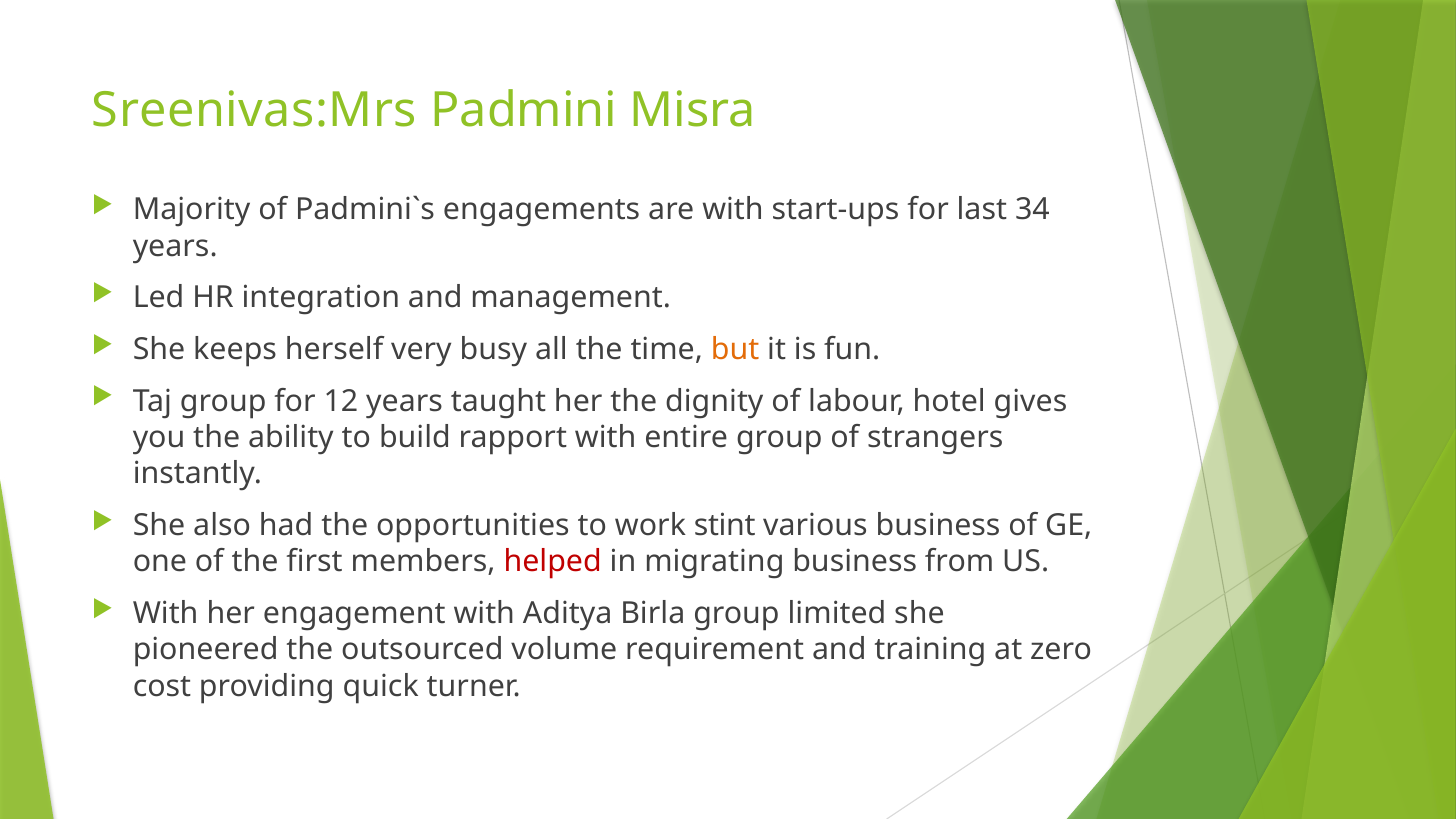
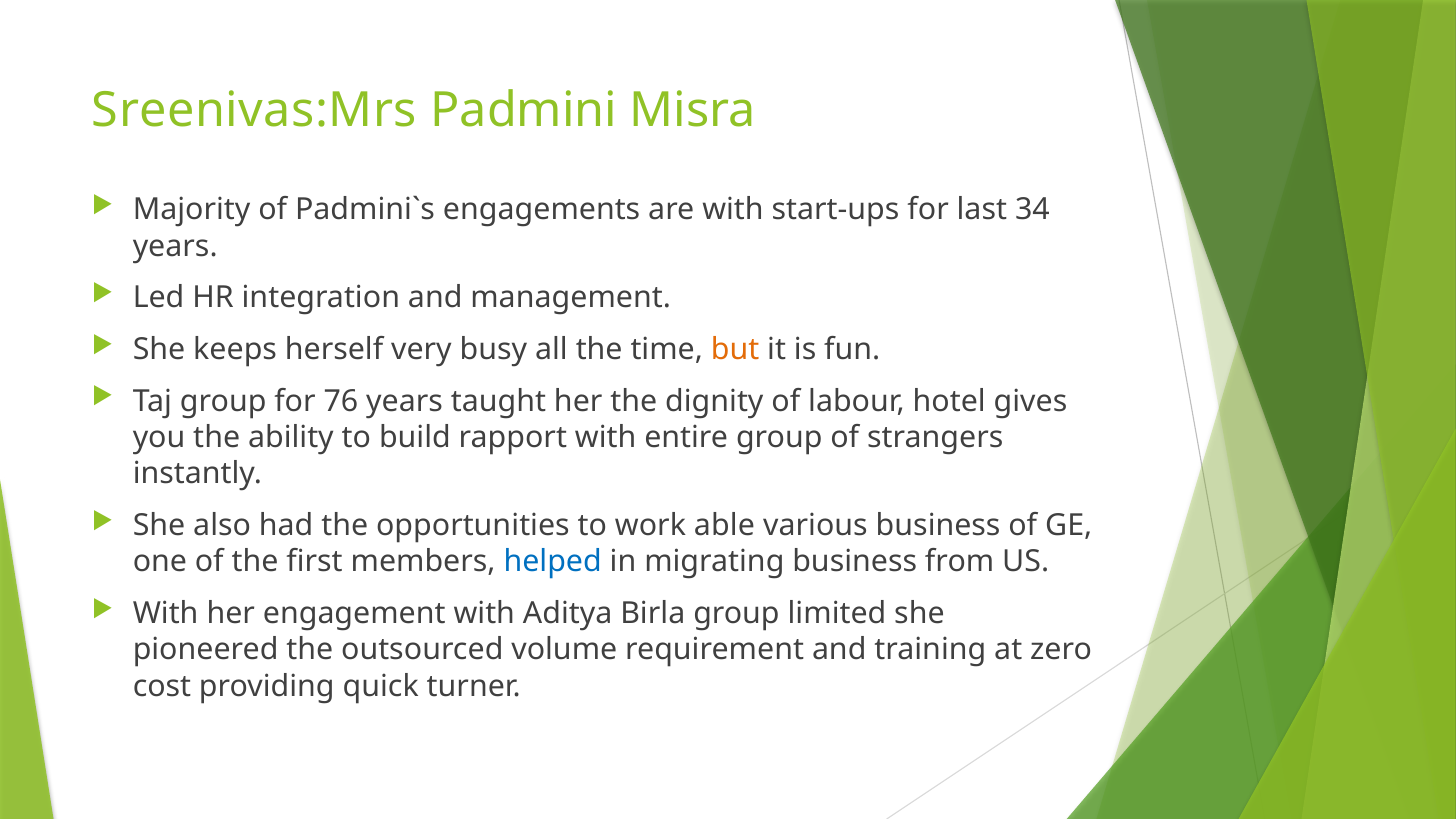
12: 12 -> 76
stint: stint -> able
helped colour: red -> blue
